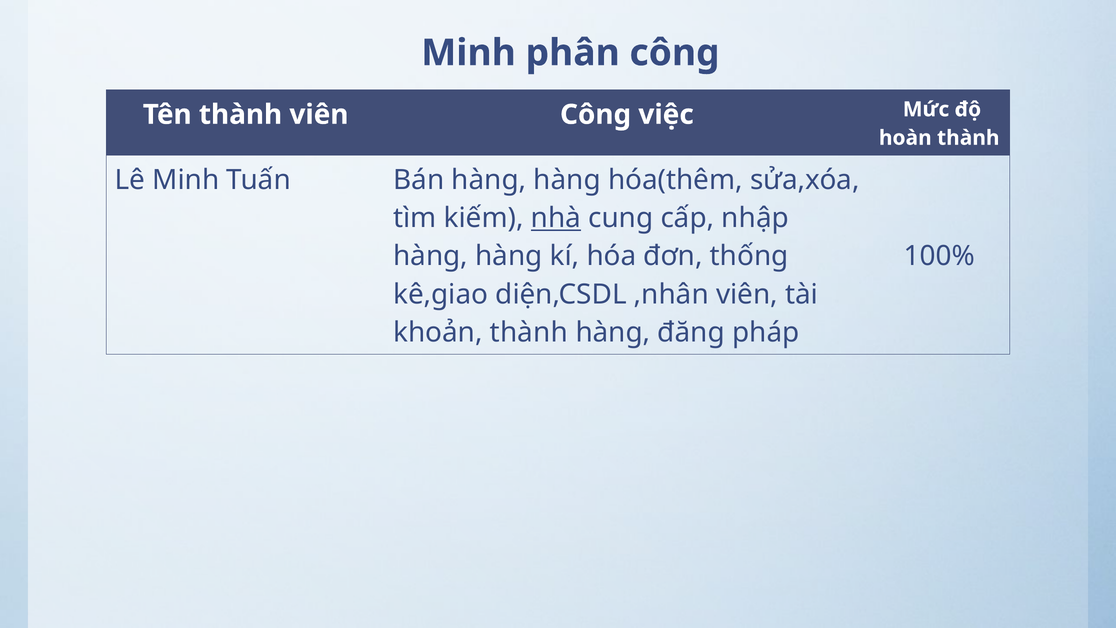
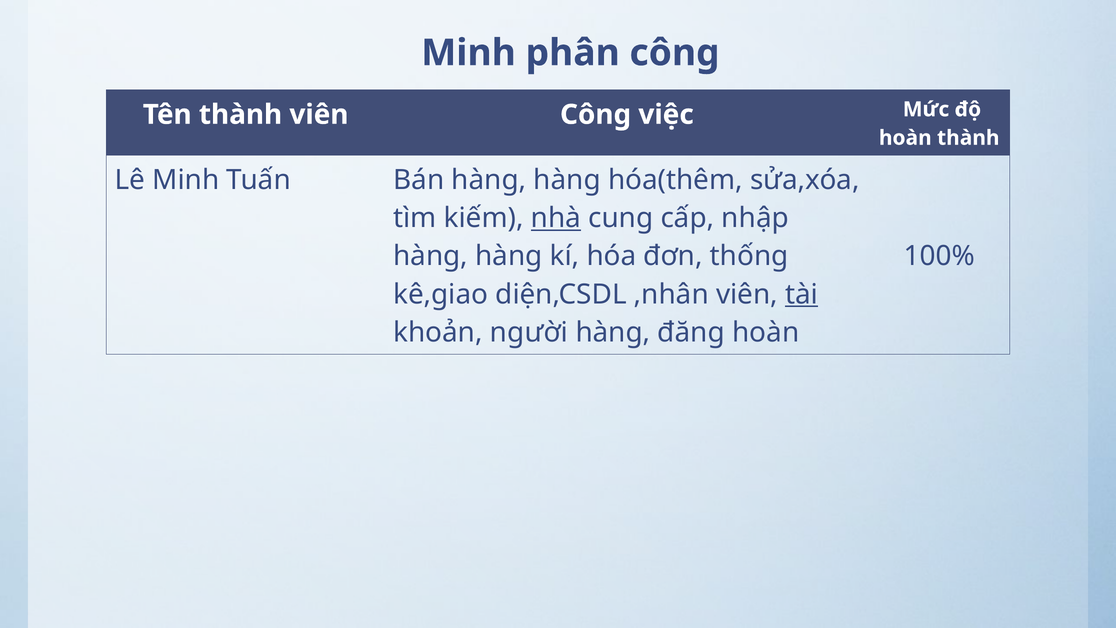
tài underline: none -> present
khoản thành: thành -> người
đăng pháp: pháp -> hoàn
